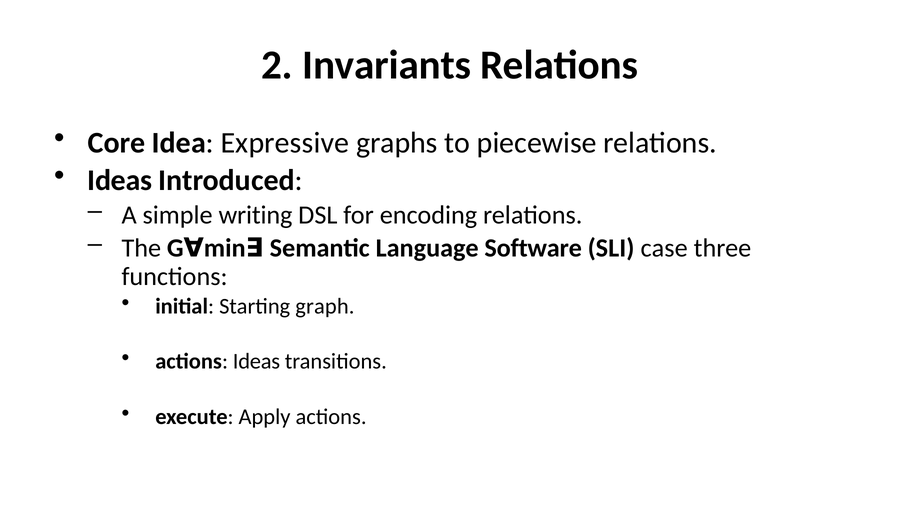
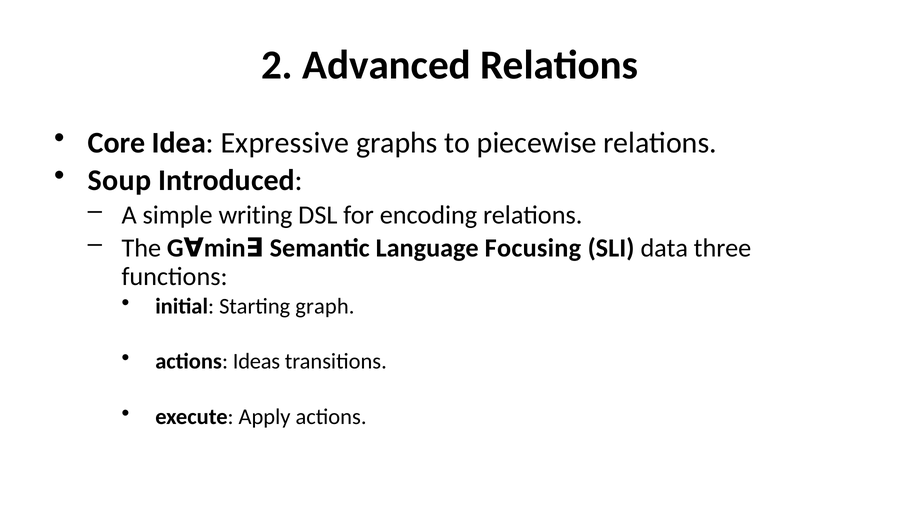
Invariants: Invariants -> Advanced
Ideas at (120, 181): Ideas -> Soup
Software: Software -> Focusing
case: case -> data
